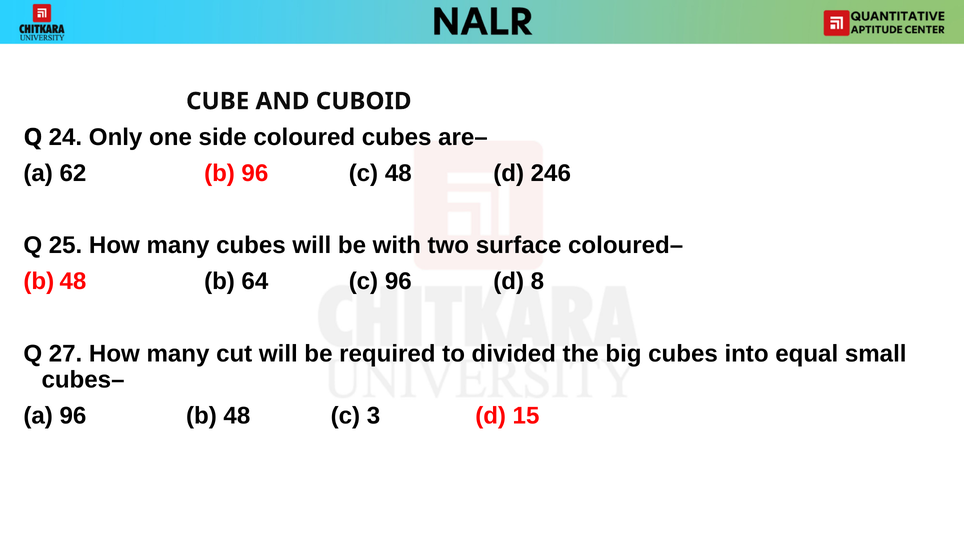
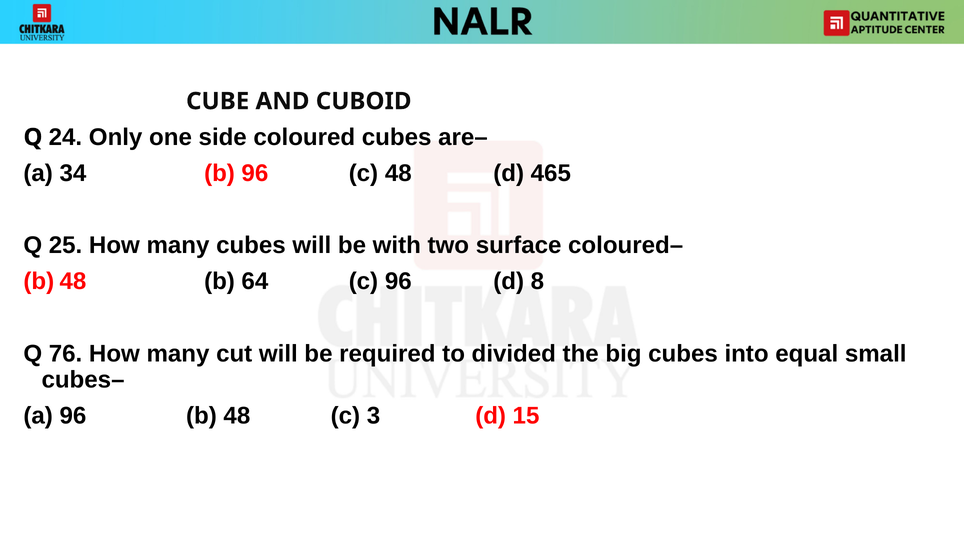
62: 62 -> 34
246: 246 -> 465
27: 27 -> 76
